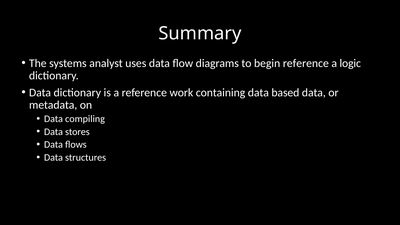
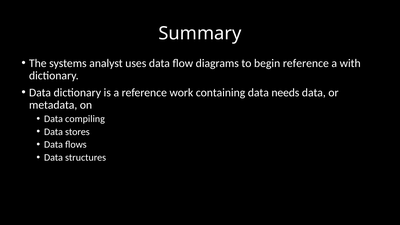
logic: logic -> with
based: based -> needs
